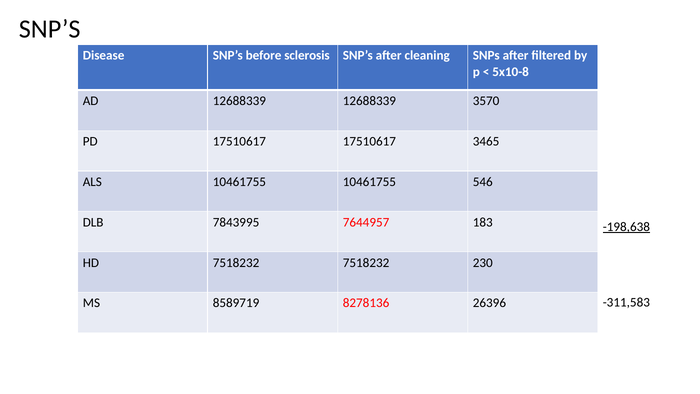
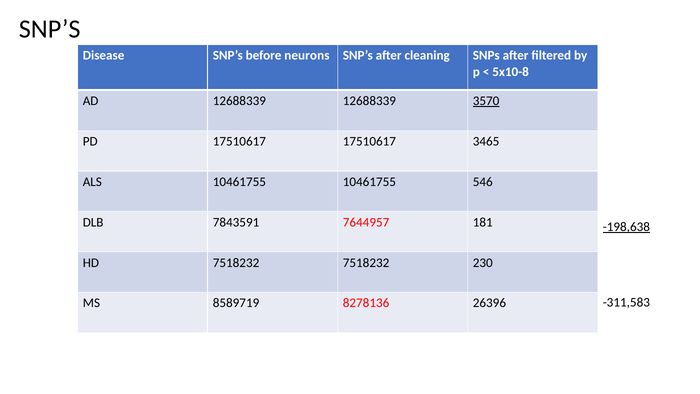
sclerosis: sclerosis -> neurons
3570 underline: none -> present
7843995: 7843995 -> 7843591
183: 183 -> 181
